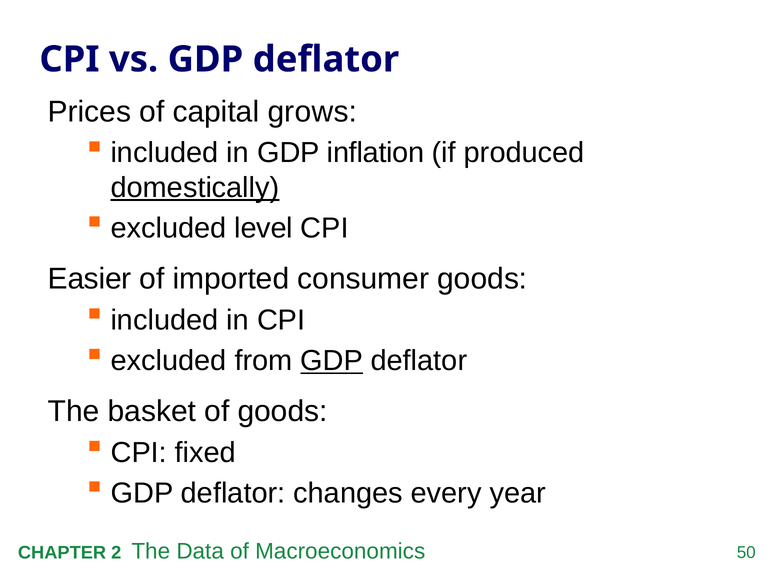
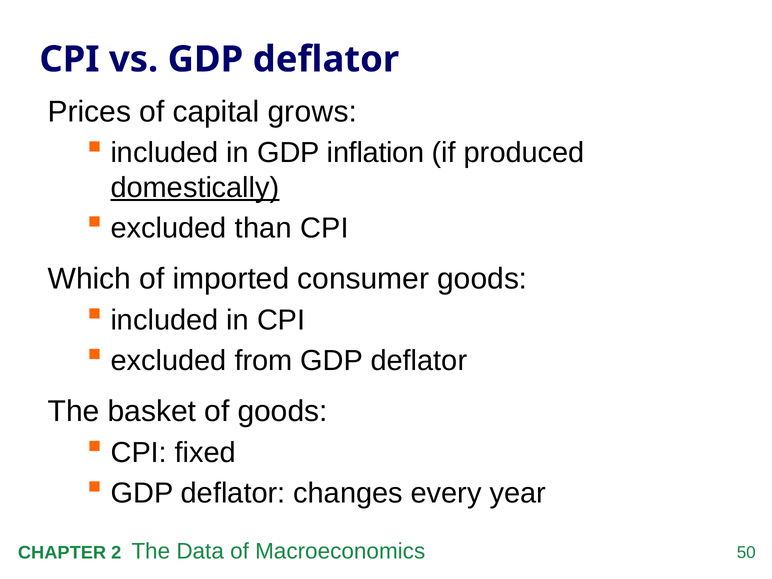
level: level -> than
Easier: Easier -> Which
GDP at (332, 361) underline: present -> none
